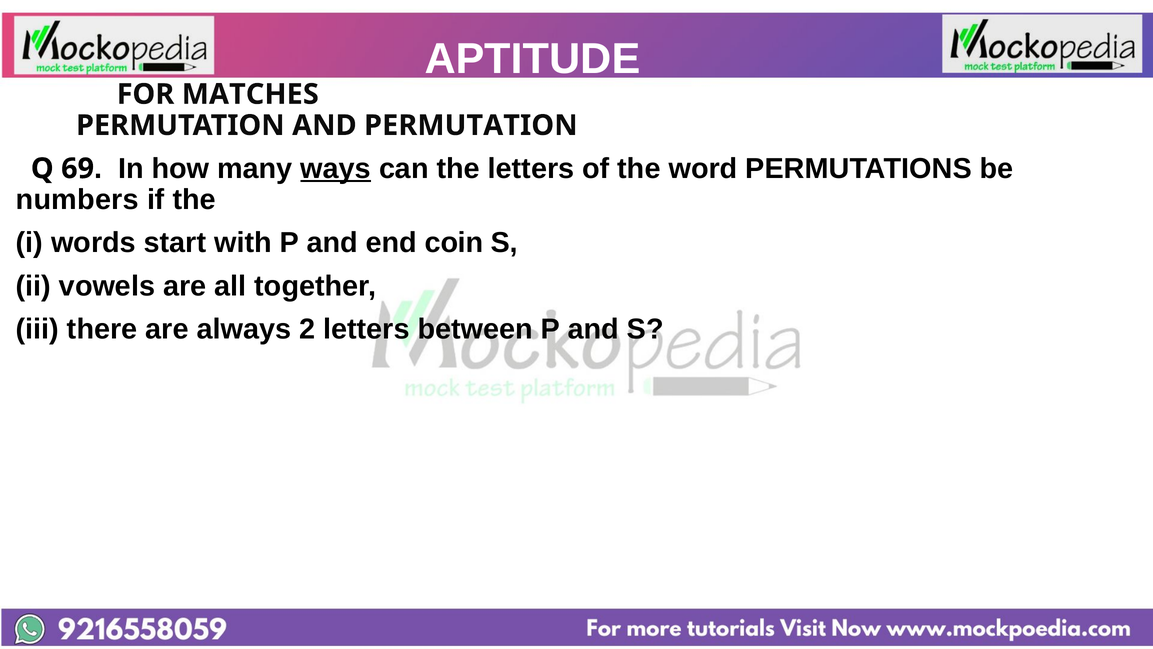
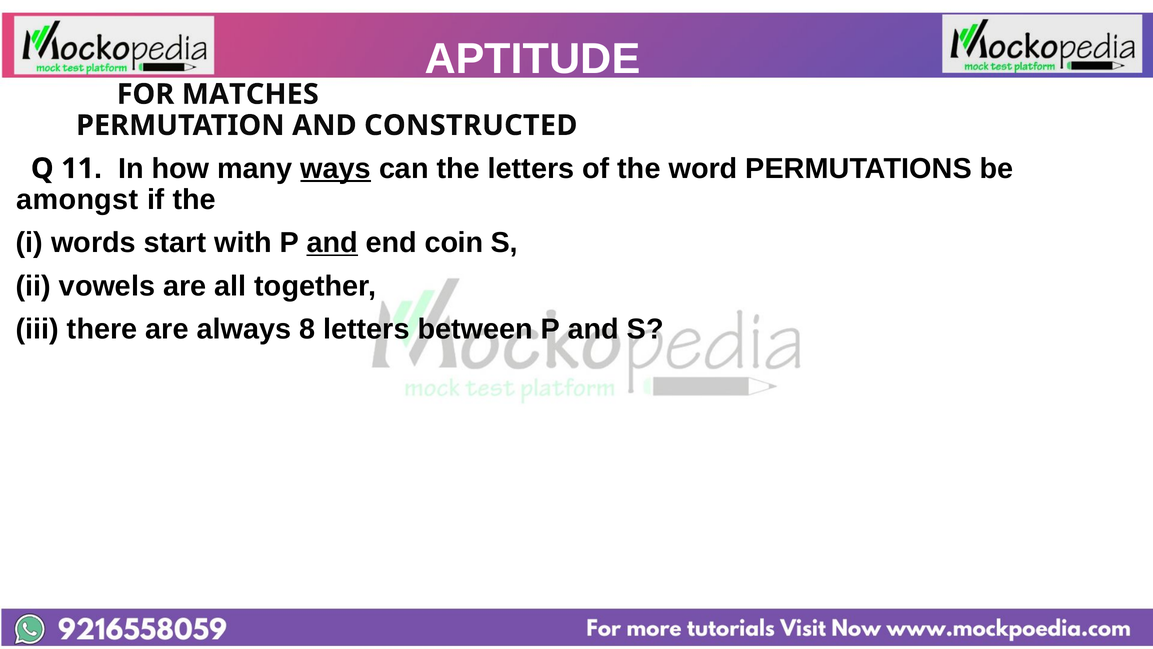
AND PERMUTATION: PERMUTATION -> CONSTRUCTED
69: 69 -> 11
numbers: numbers -> amongst
and at (332, 243) underline: none -> present
2: 2 -> 8
